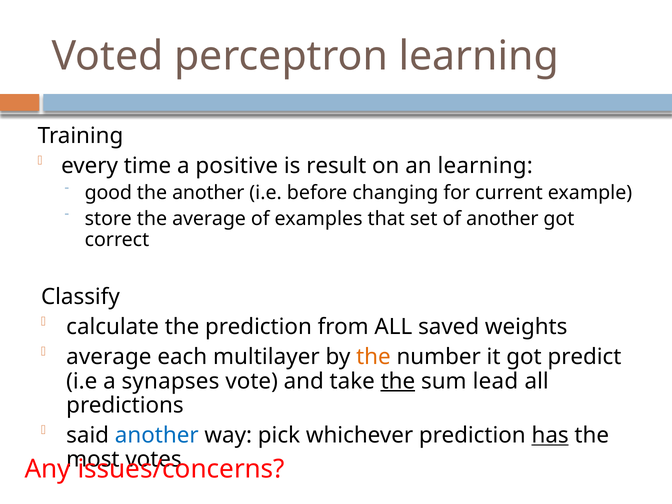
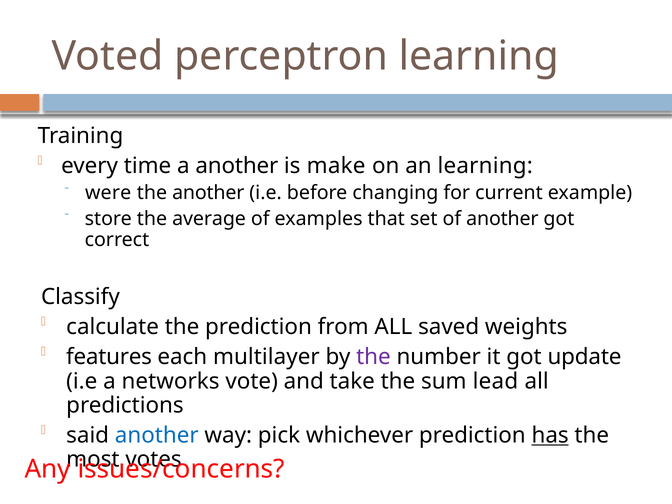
a positive: positive -> another
result: result -> make
good: good -> were
average at (109, 357): average -> features
the at (373, 357) colour: orange -> purple
predict: predict -> update
synapses: synapses -> networks
the at (398, 381) underline: present -> none
